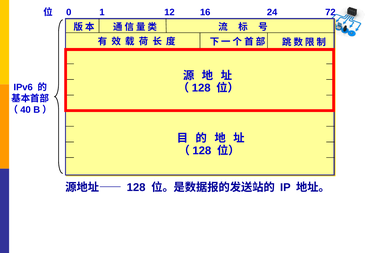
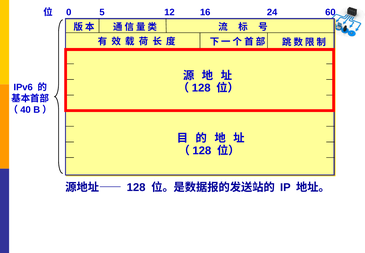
1: 1 -> 5
72: 72 -> 60
